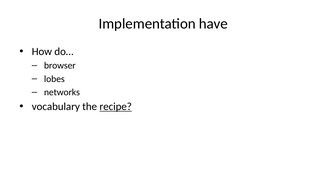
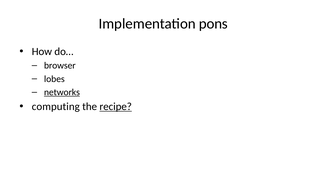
have: have -> pons
networks underline: none -> present
vocabulary: vocabulary -> computing
